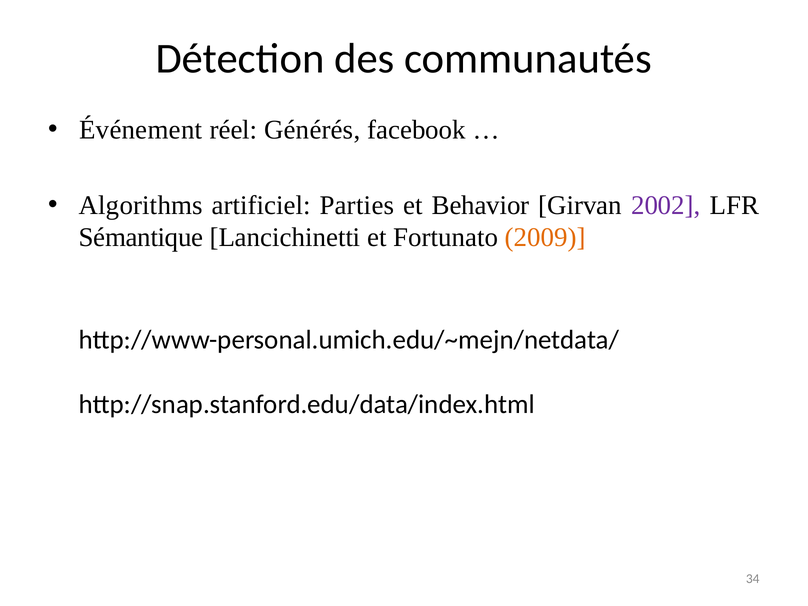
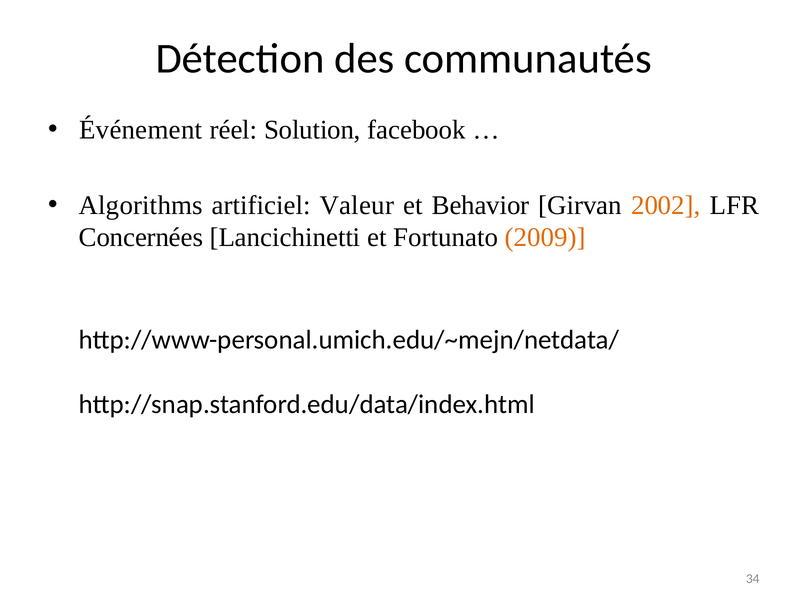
Générés: Générés -> Solution
Parties: Parties -> Valeur
2002 colour: purple -> orange
Sémantique: Sémantique -> Concernées
